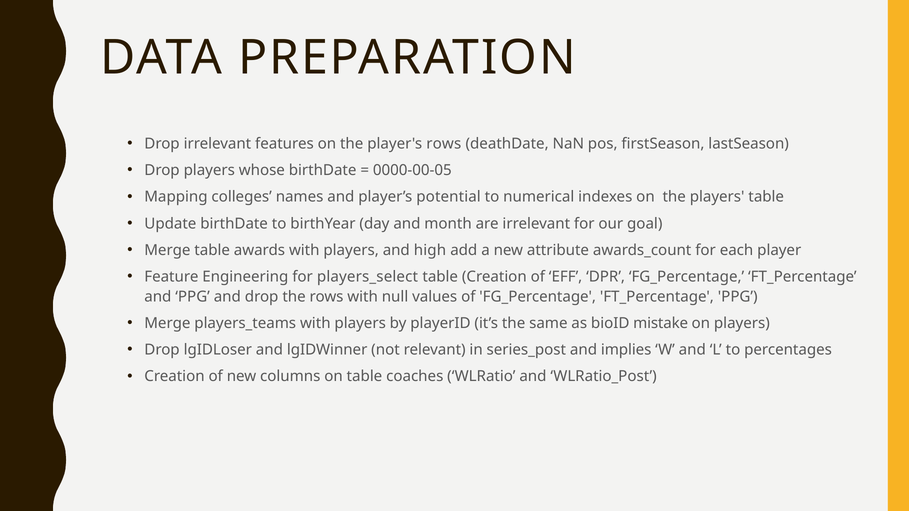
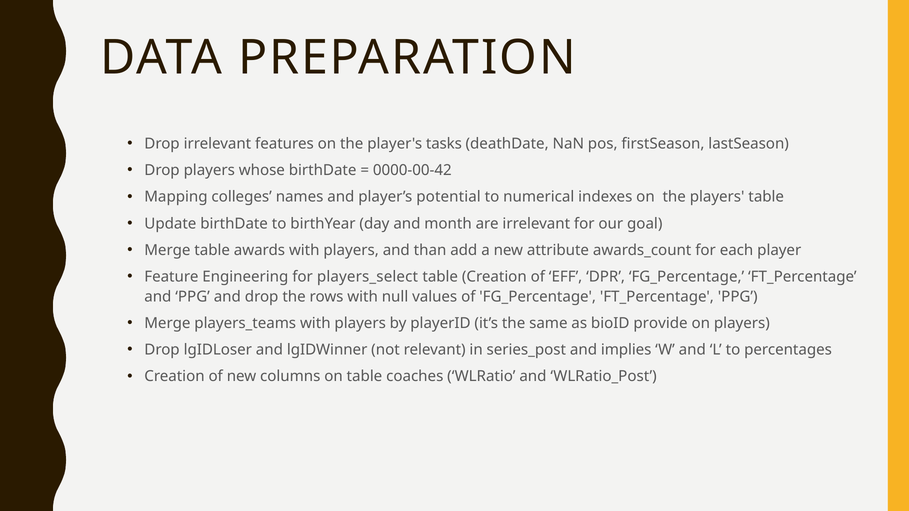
player's rows: rows -> tasks
0000-00-05: 0000-00-05 -> 0000-00-42
high: high -> than
mistake: mistake -> provide
